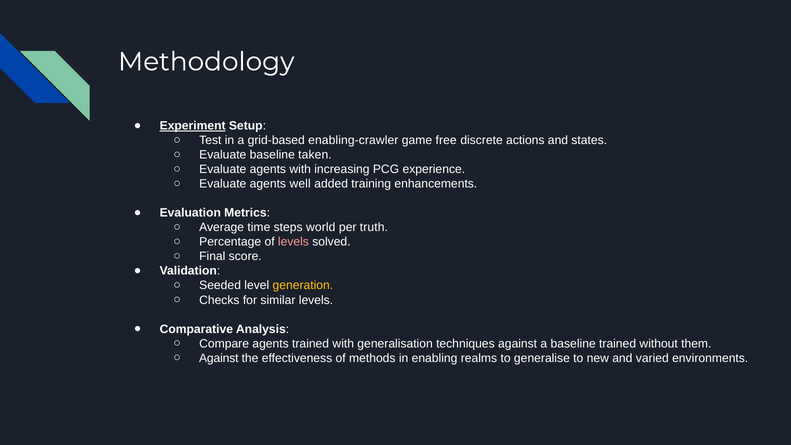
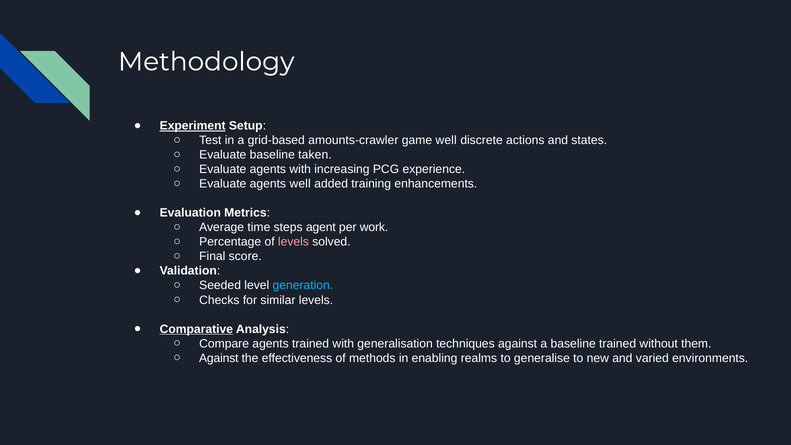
enabling-crawler: enabling-crawler -> amounts-crawler
game free: free -> well
world: world -> agent
truth: truth -> work
generation colour: yellow -> light blue
Comparative underline: none -> present
